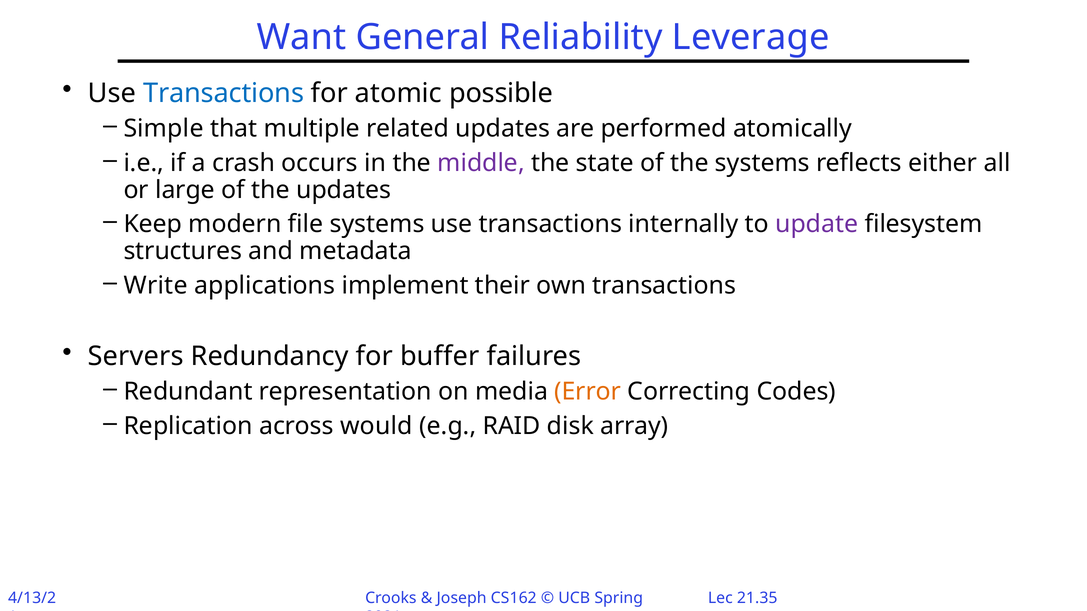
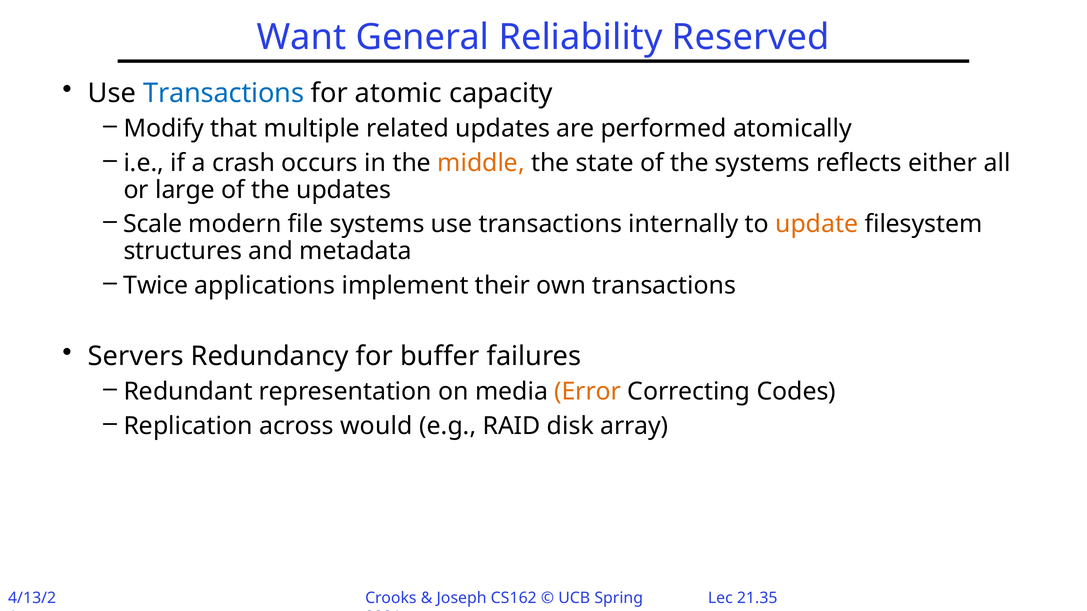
Leverage: Leverage -> Reserved
possible: possible -> capacity
Simple: Simple -> Modify
middle colour: purple -> orange
Keep: Keep -> Scale
update colour: purple -> orange
Write: Write -> Twice
